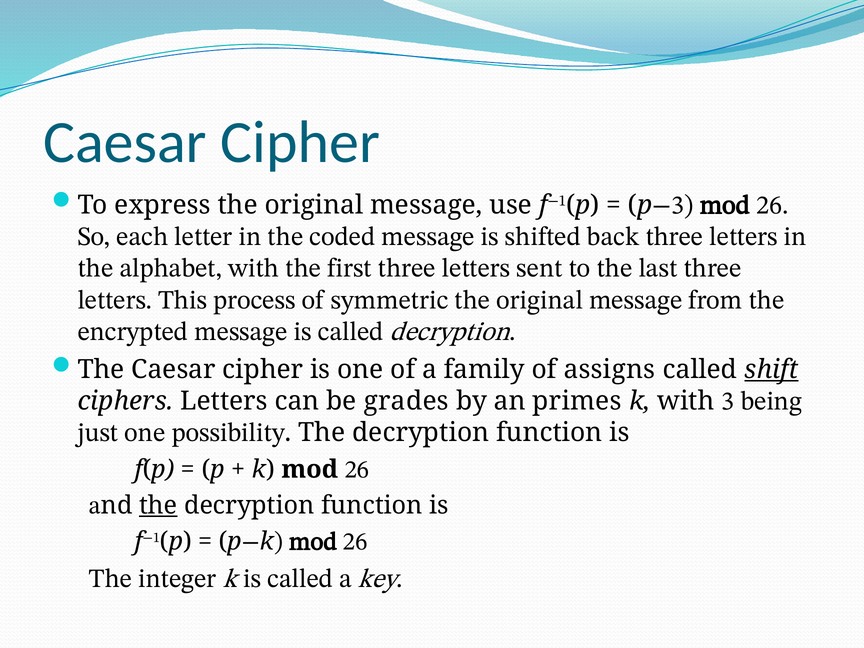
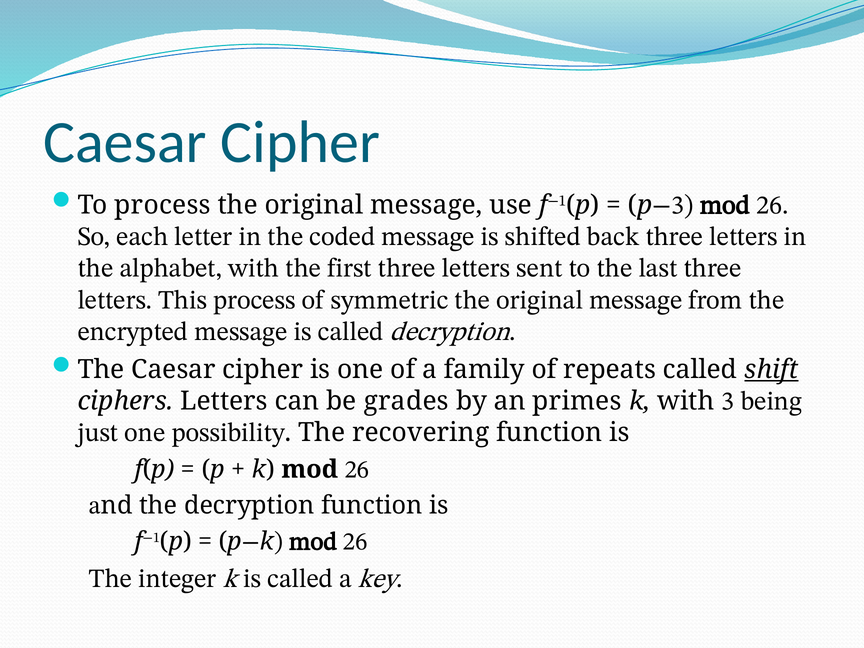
To express: express -> process
assigns: assigns -> repeats
decryption at (421, 433): decryption -> recovering
the at (158, 505) underline: present -> none
